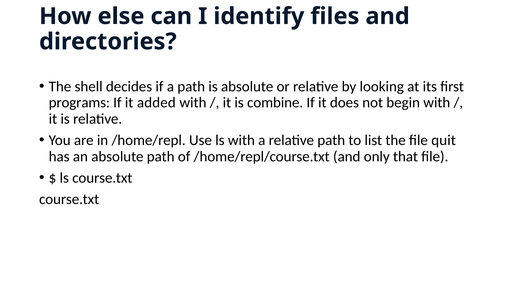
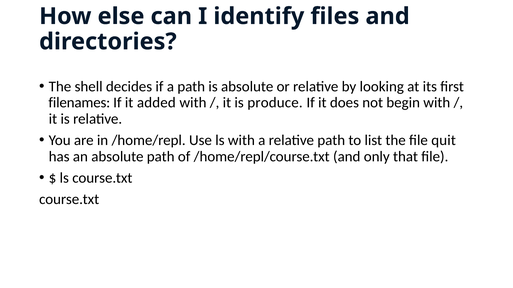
programs: programs -> filenames
combine: combine -> produce
